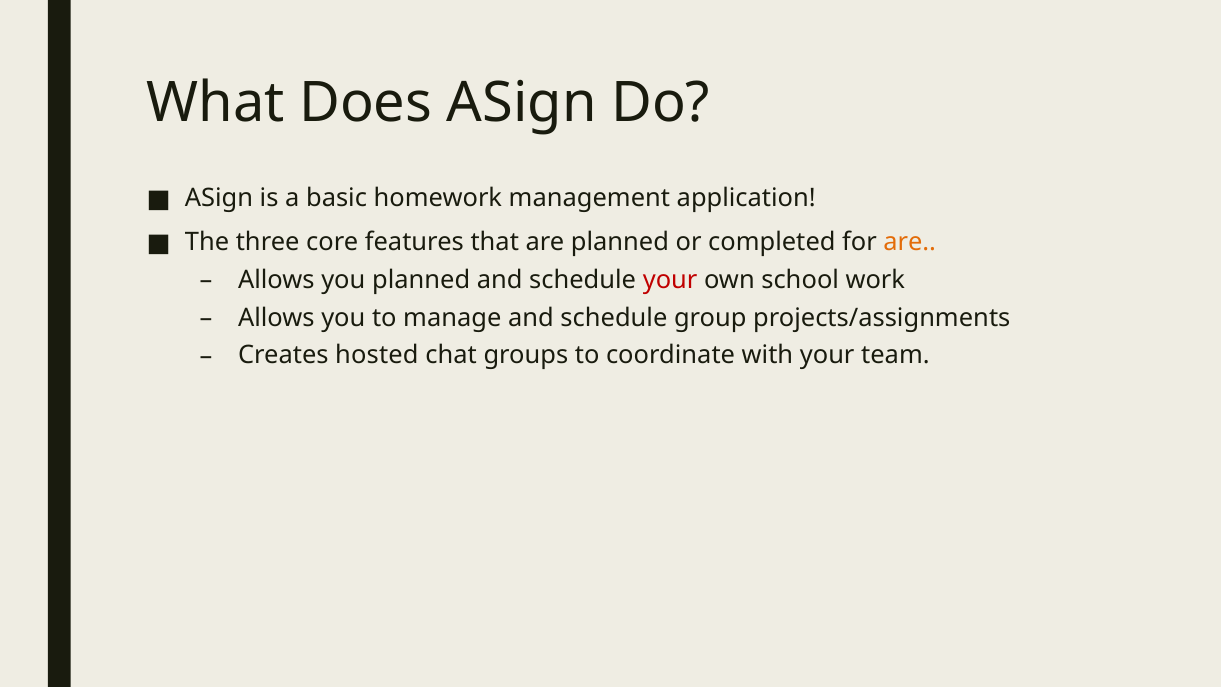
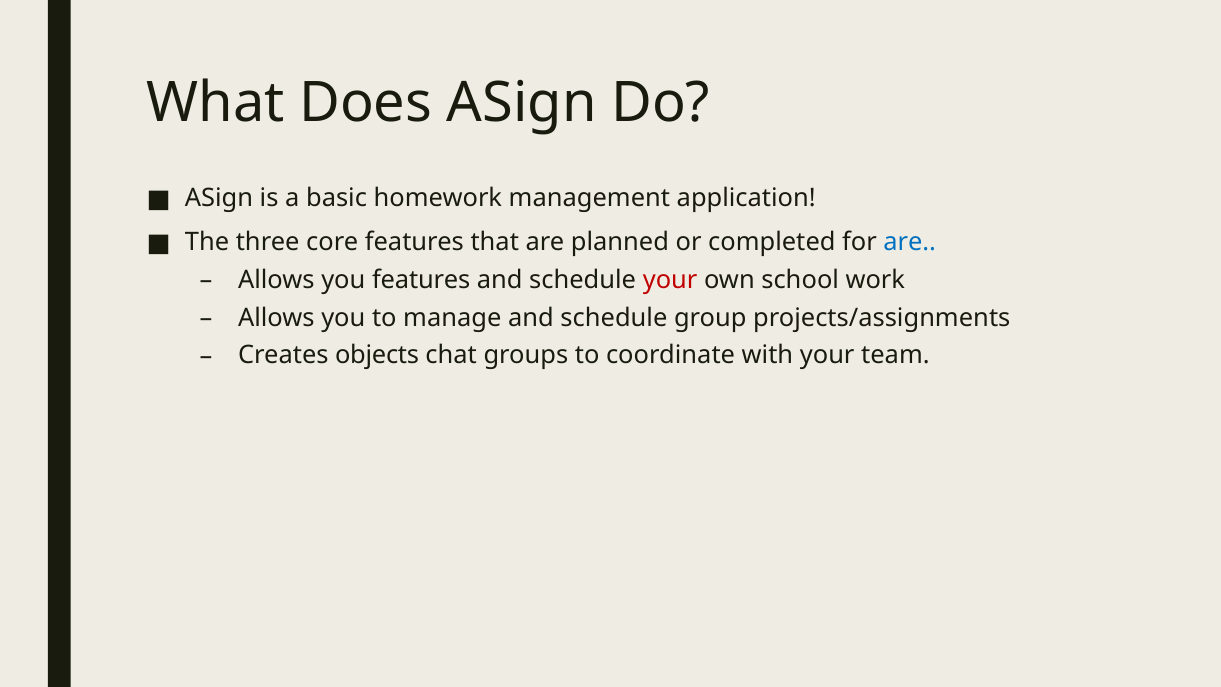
are at (910, 242) colour: orange -> blue
you planned: planned -> features
hosted: hosted -> objects
